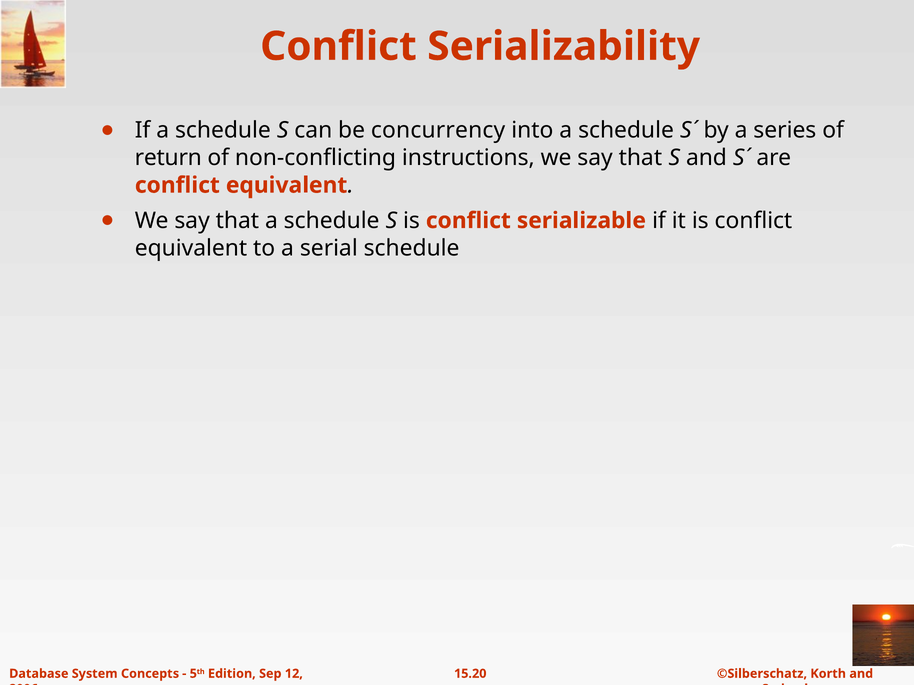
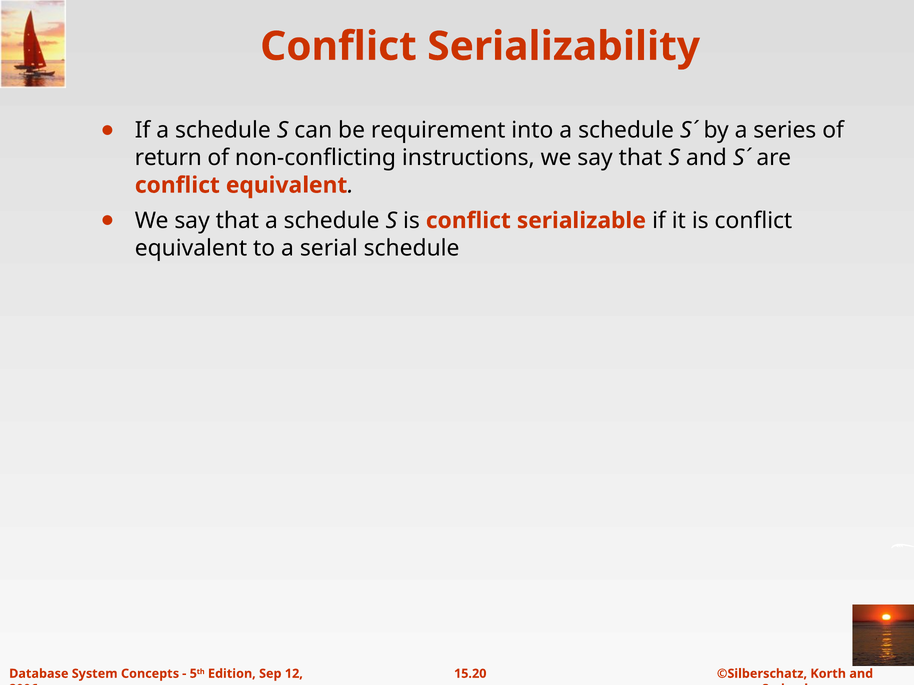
concurrency: concurrency -> requirement
